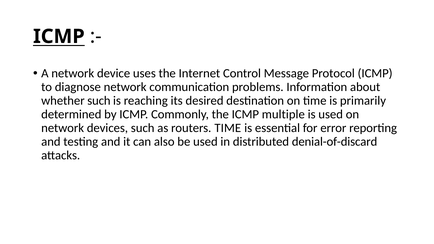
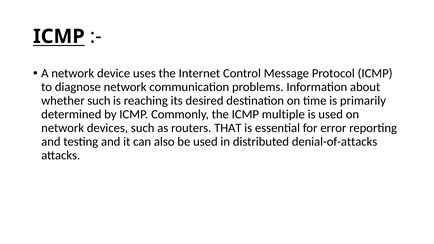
routers TIME: TIME -> THAT
denial-of-discard: denial-of-discard -> denial-of-attacks
